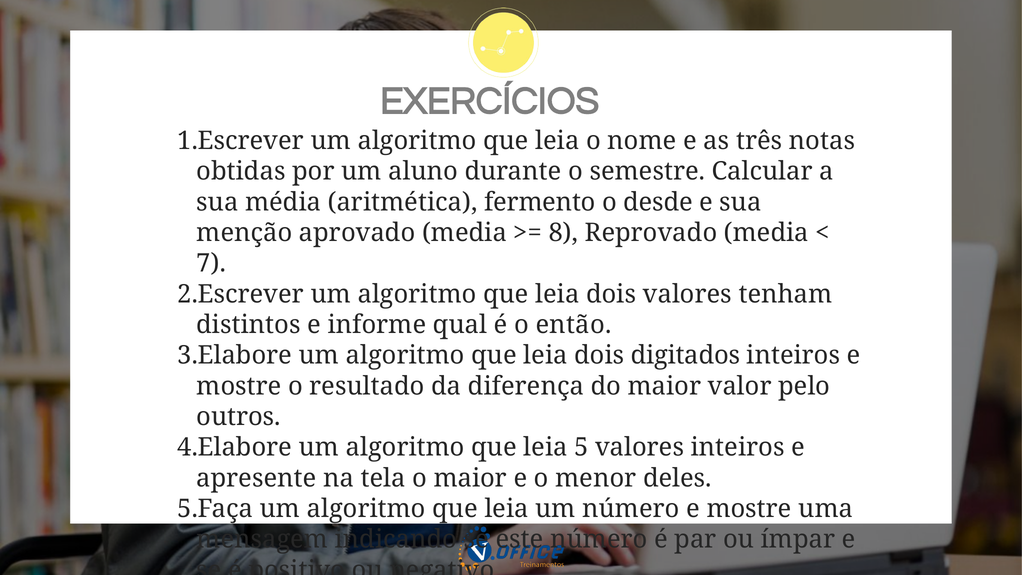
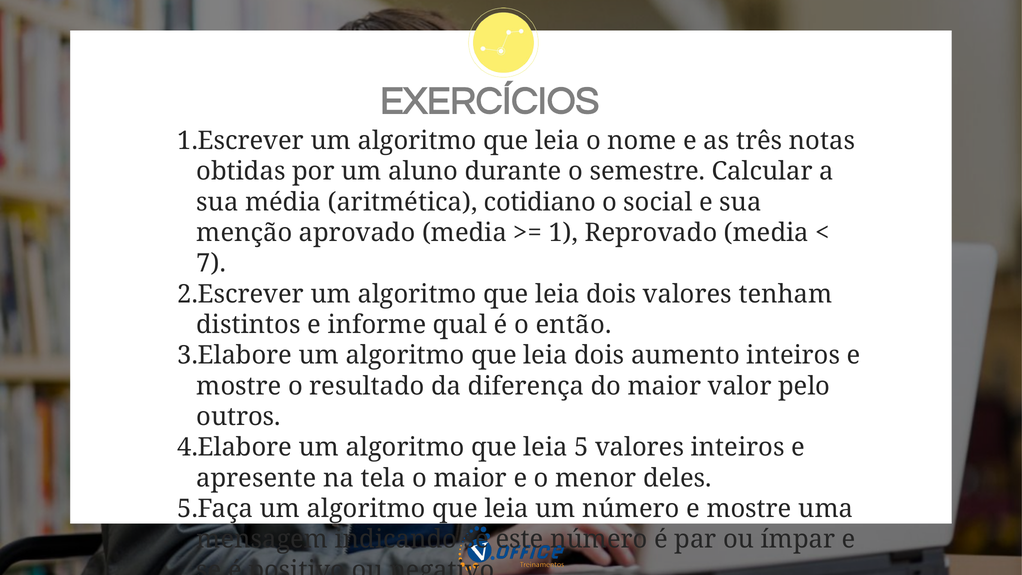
fermento: fermento -> cotidiano
desde: desde -> social
8: 8 -> 1
digitados: digitados -> aumento
